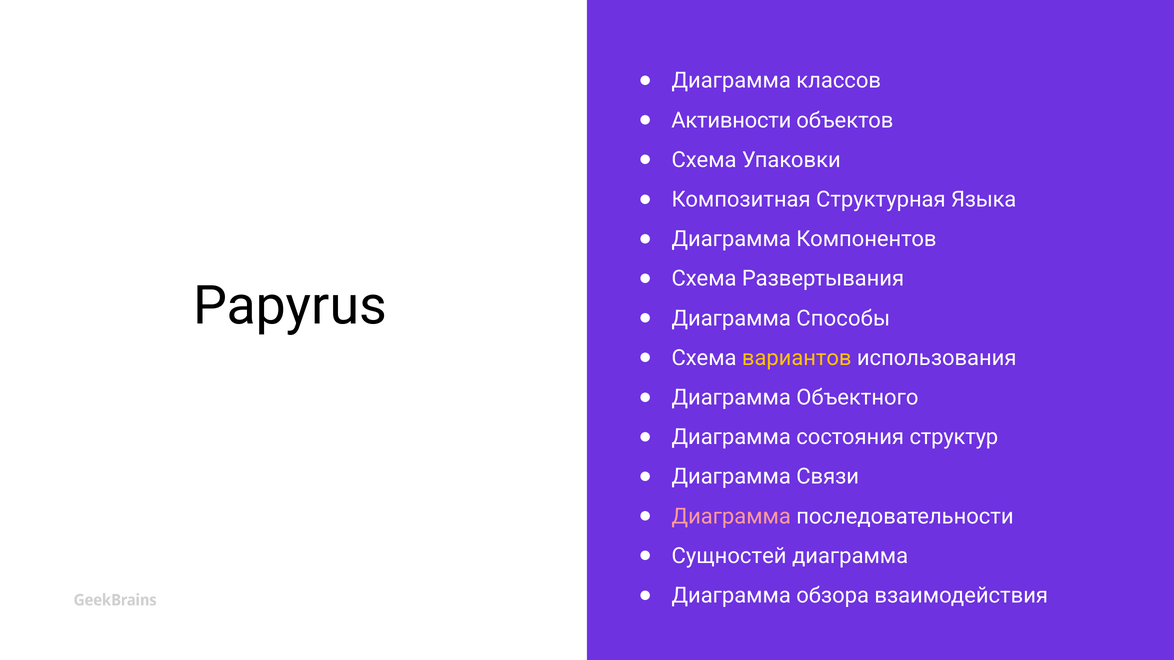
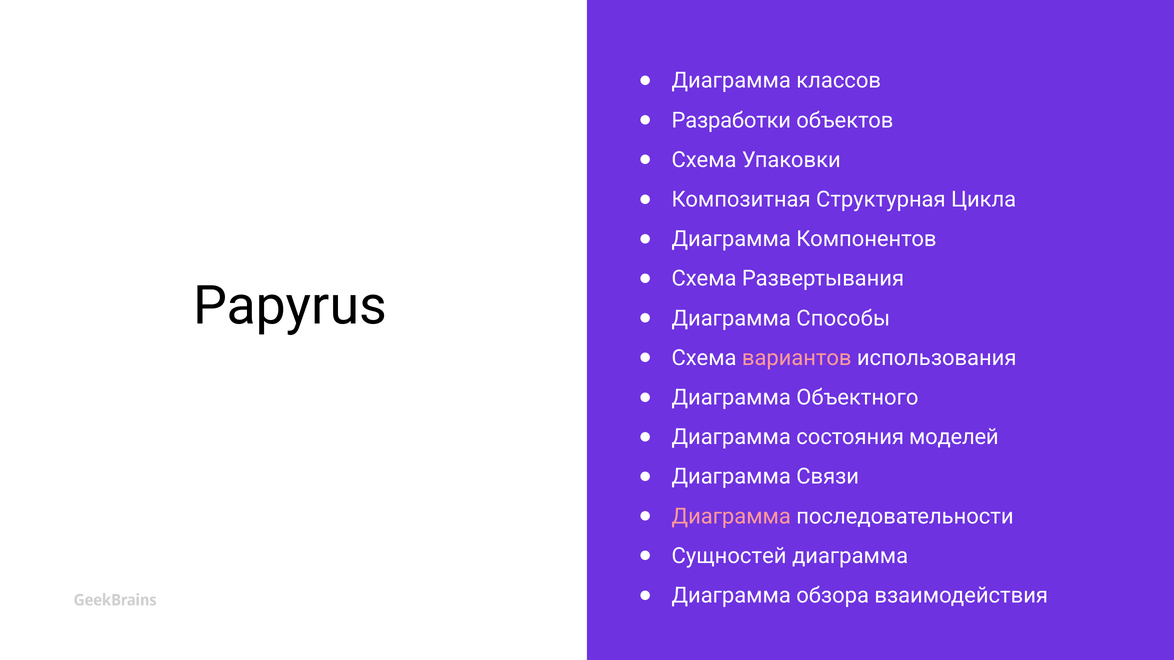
Активности: Активности -> Разработки
Языка: Языка -> Цикла
вариантов colour: yellow -> pink
структур: структур -> моделей
